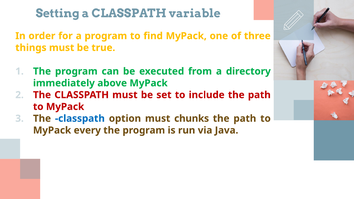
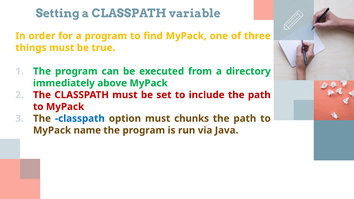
every: every -> name
